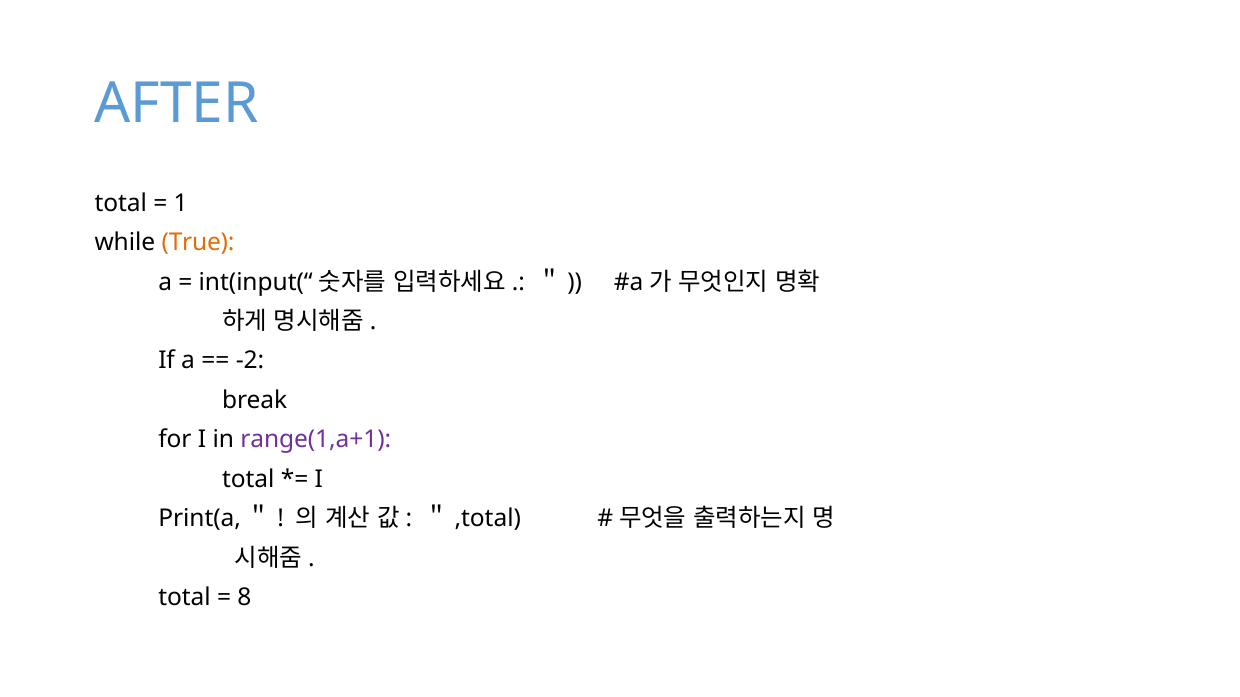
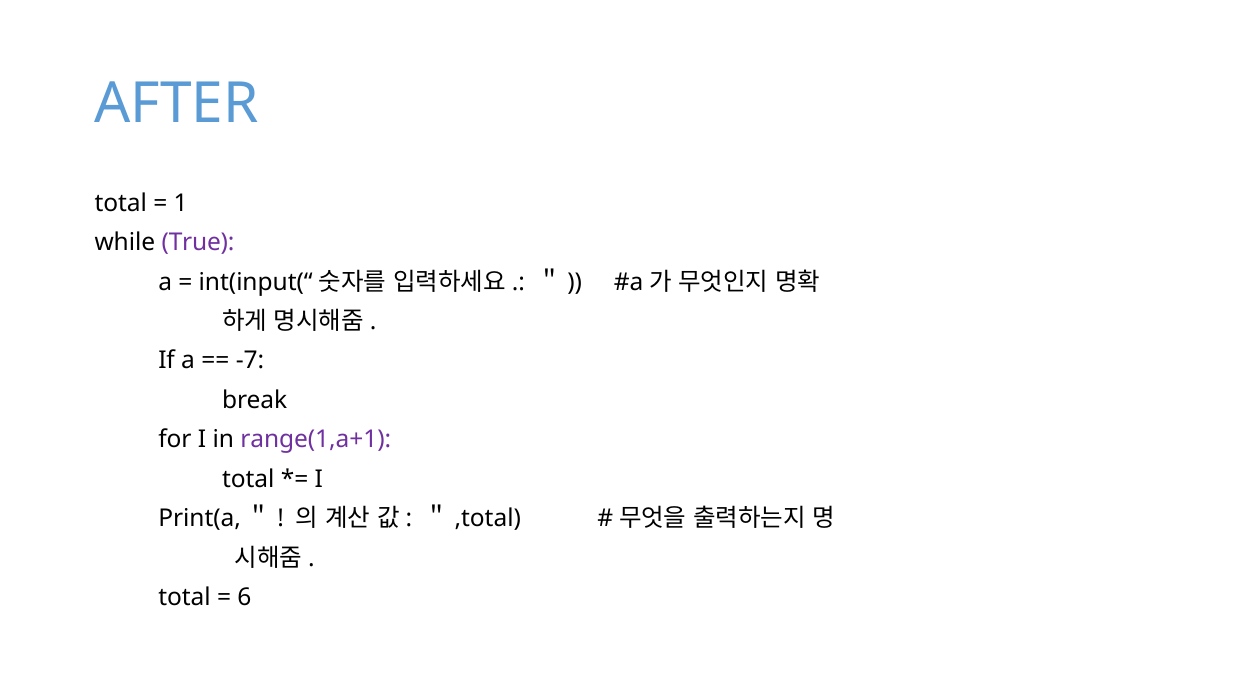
True colour: orange -> purple
-2: -2 -> -7
8: 8 -> 6
